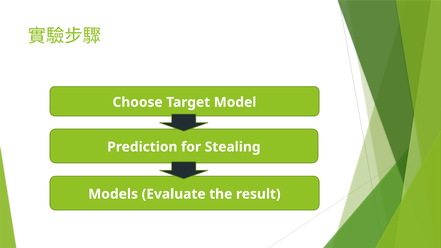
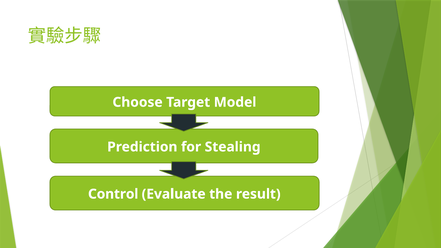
Models: Models -> Control
